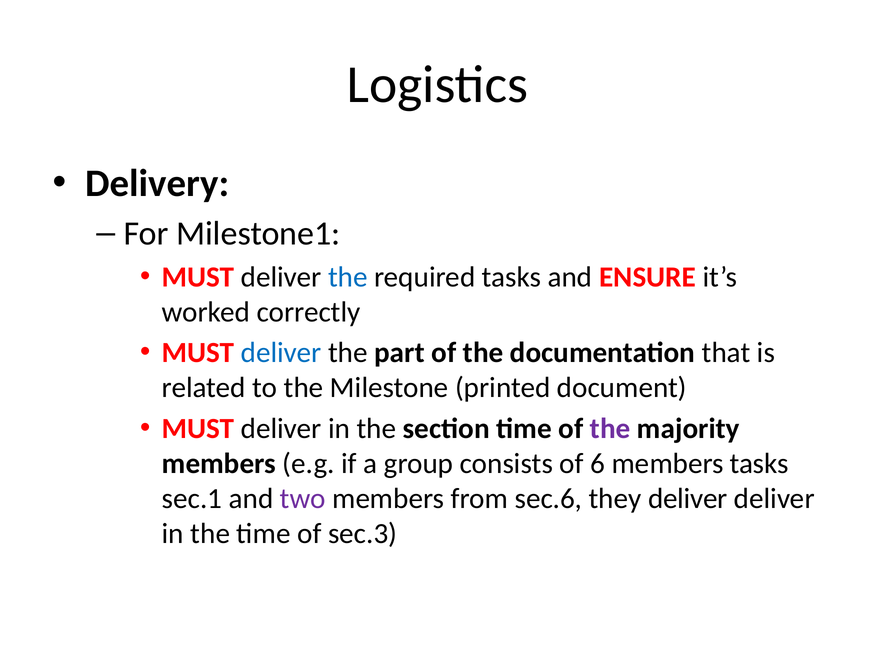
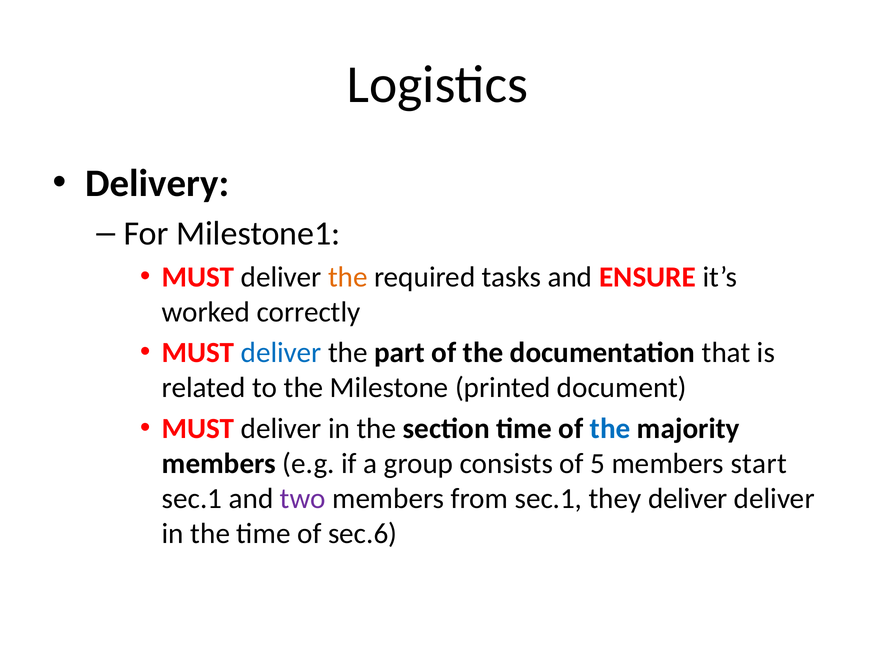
the at (348, 277) colour: blue -> orange
the at (610, 429) colour: purple -> blue
6: 6 -> 5
members tasks: tasks -> start
from sec.6: sec.6 -> sec.1
sec.3: sec.3 -> sec.6
